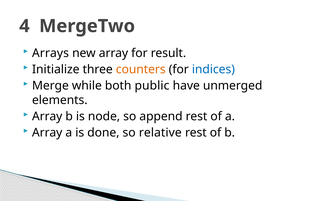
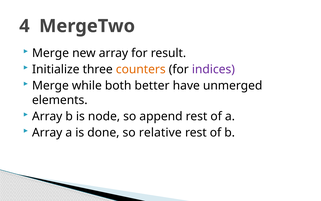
Arrays at (50, 53): Arrays -> Merge
indices colour: blue -> purple
public: public -> better
